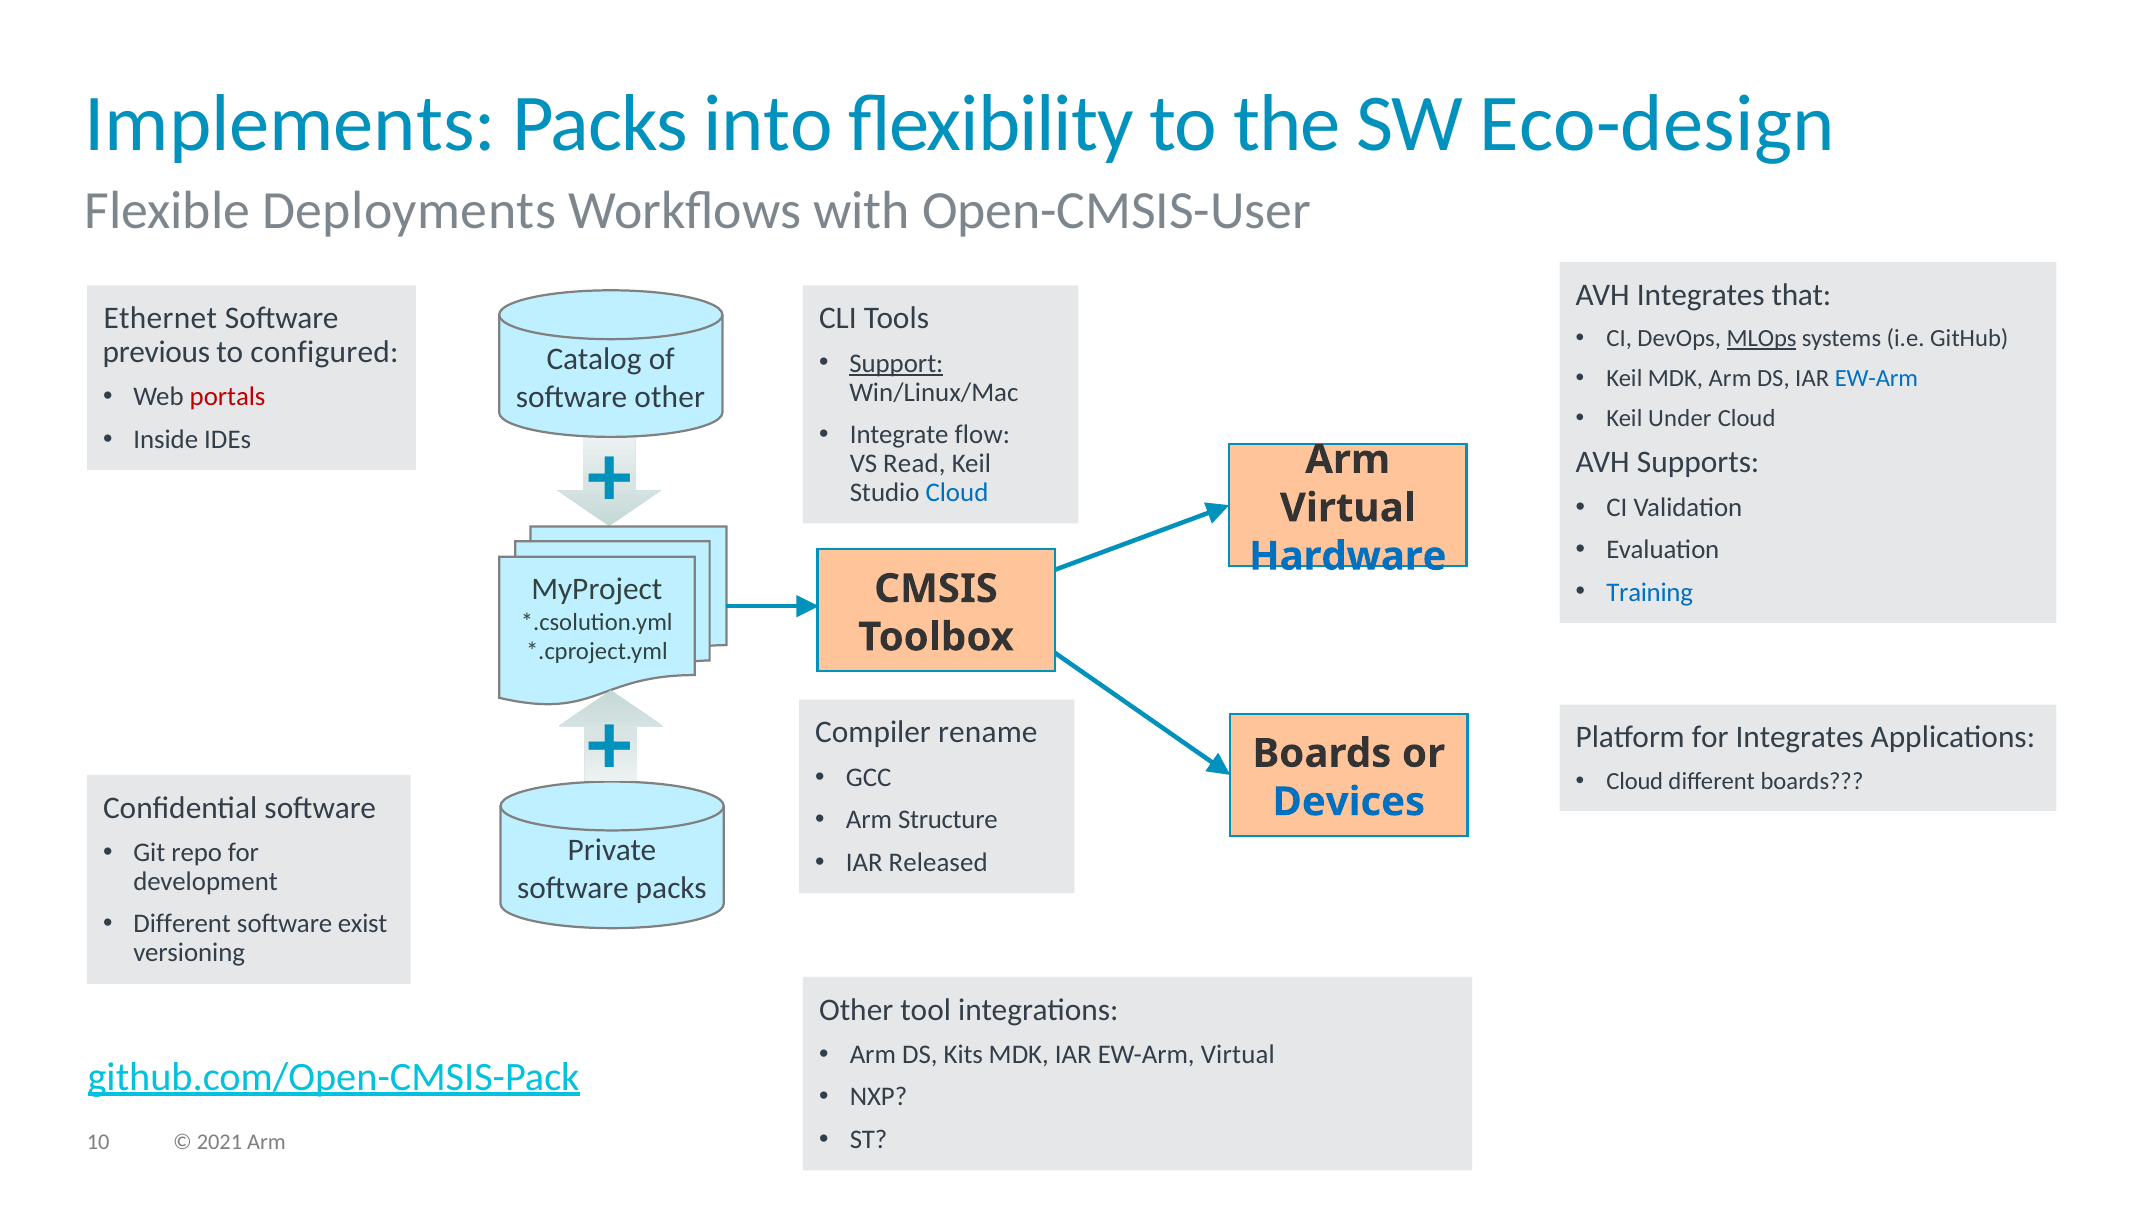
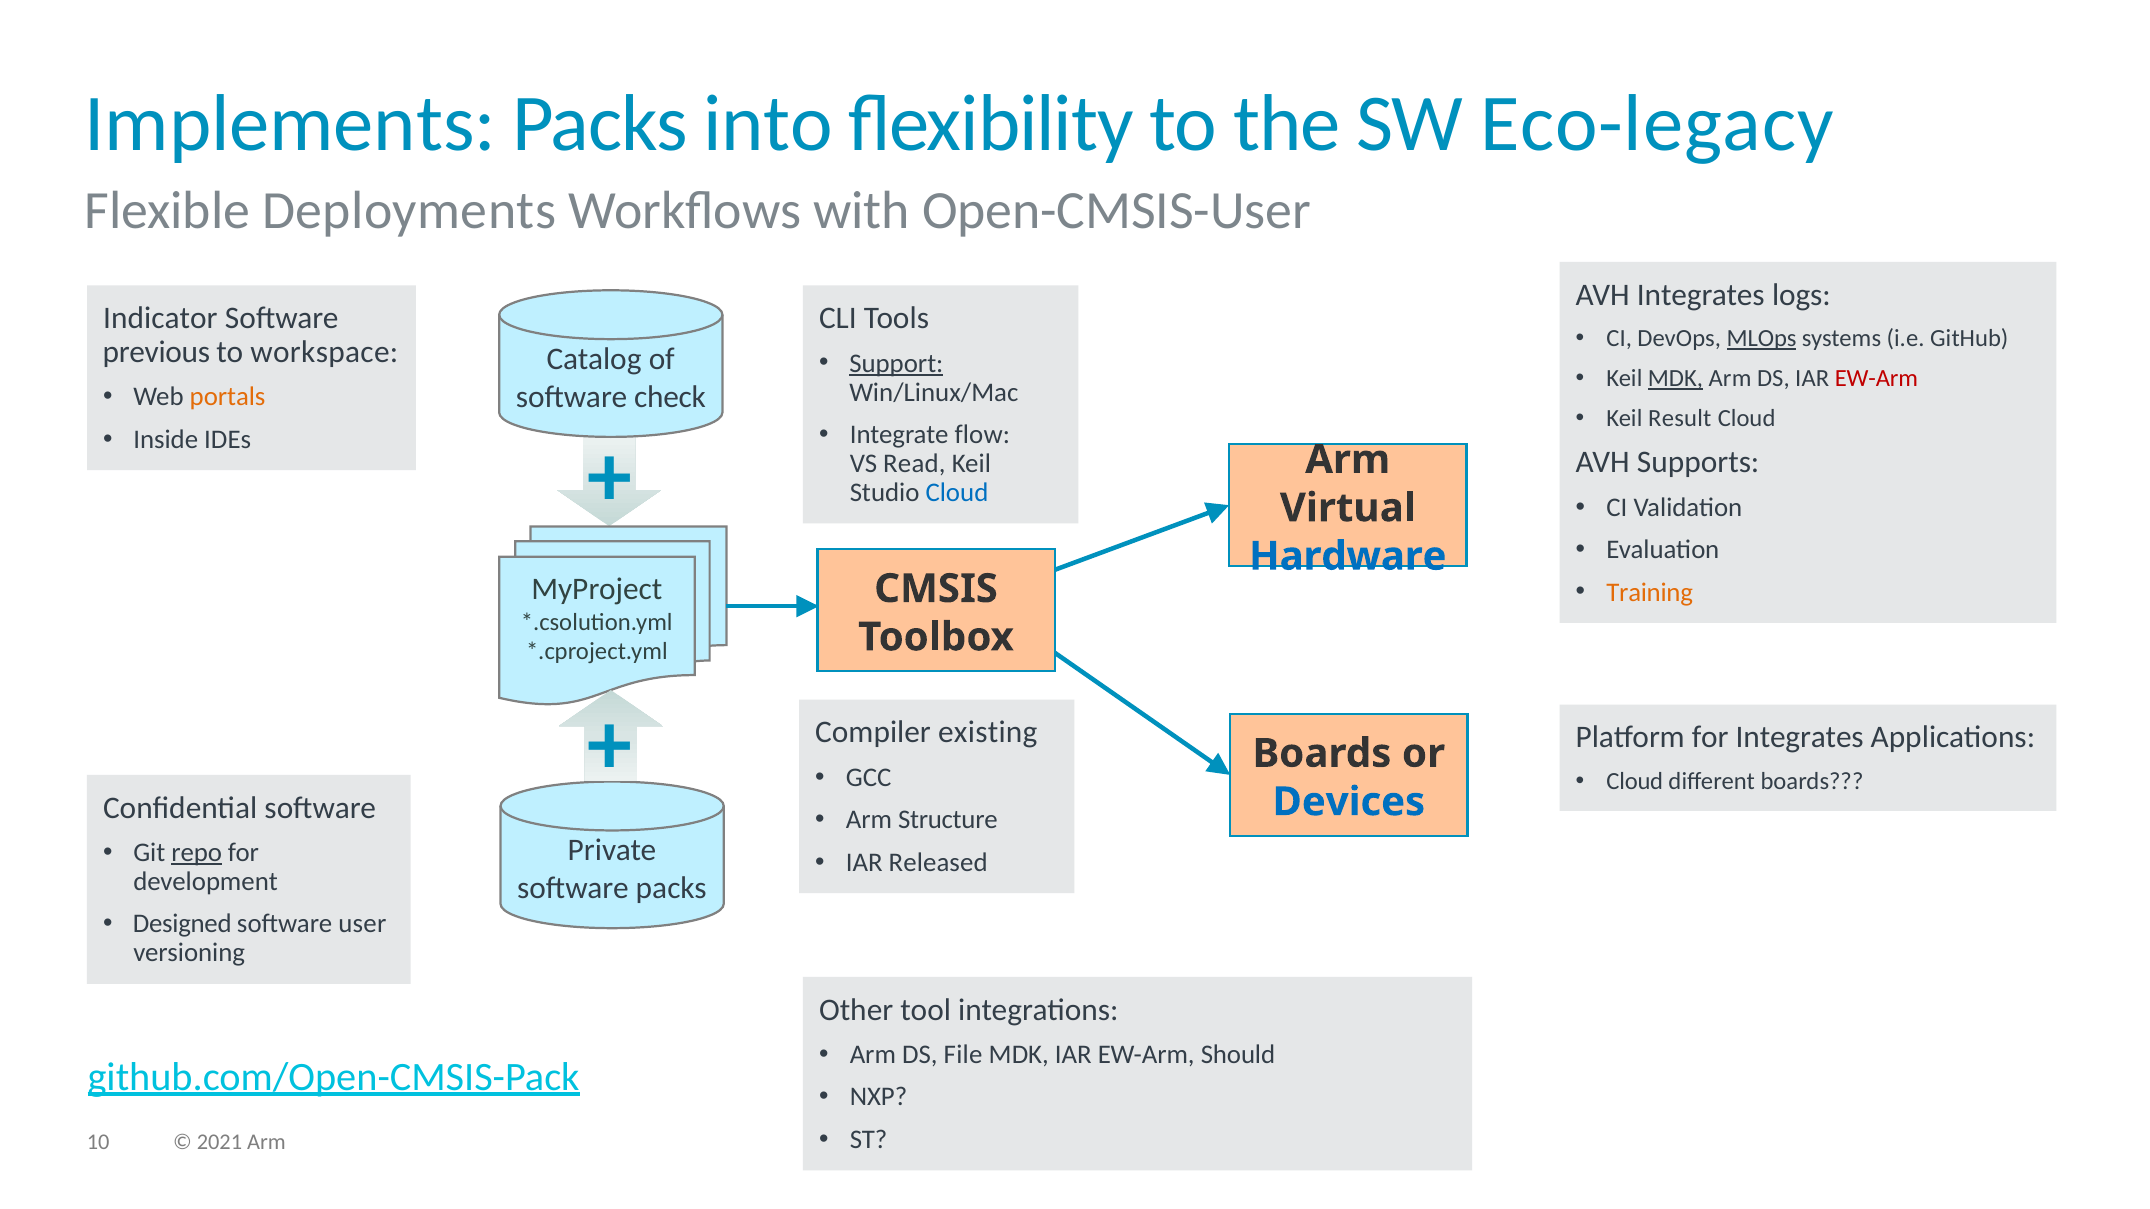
Eco-design: Eco-design -> Eco-legacy
that: that -> logs
Ethernet: Ethernet -> Indicator
configured: configured -> workspace
MDK at (1675, 379) underline: none -> present
EW-Arm at (1876, 379) colour: blue -> red
portals colour: red -> orange
software other: other -> check
Under: Under -> Result
Training colour: blue -> orange
rename: rename -> existing
repo underline: none -> present
Different at (182, 924): Different -> Designed
exist: exist -> user
Kits: Kits -> File
EW-Arm Virtual: Virtual -> Should
